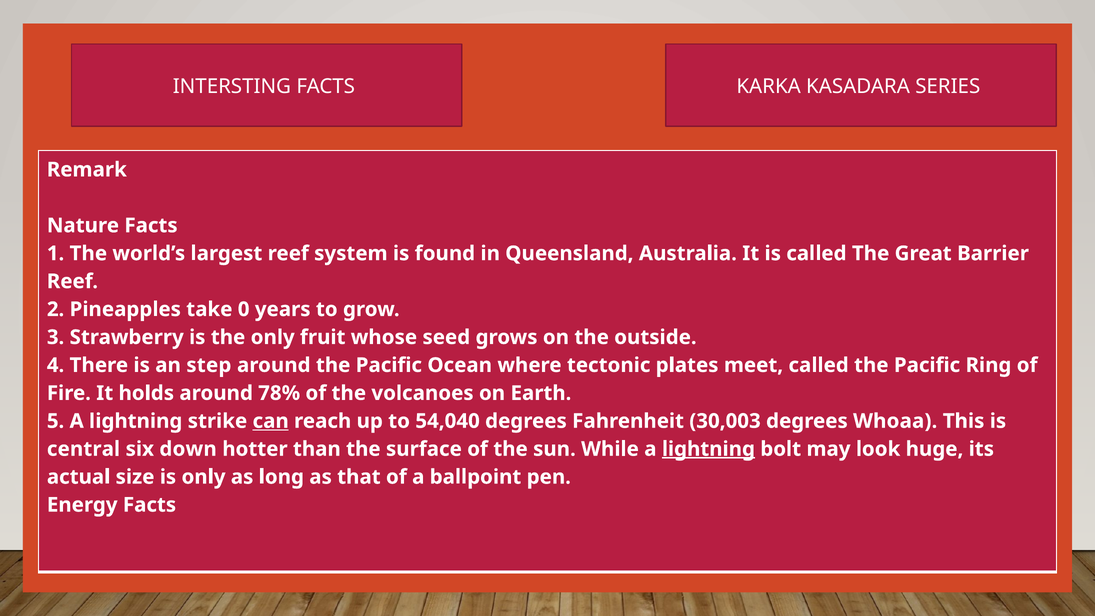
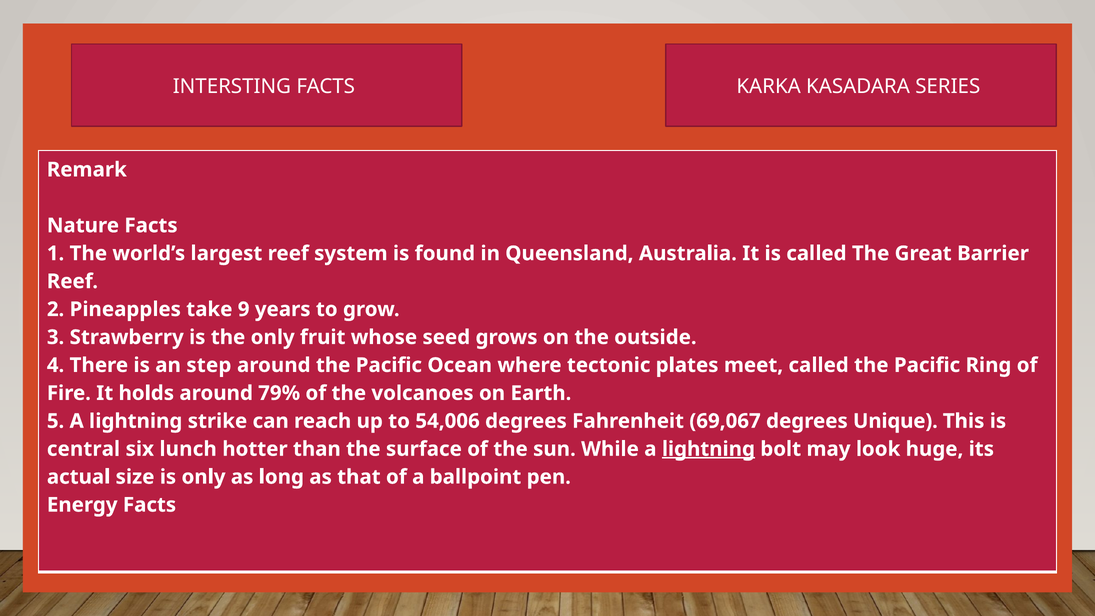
0: 0 -> 9
78%: 78% -> 79%
can underline: present -> none
54,040: 54,040 -> 54,006
30,003: 30,003 -> 69,067
Whoaa: Whoaa -> Unique
down: down -> lunch
